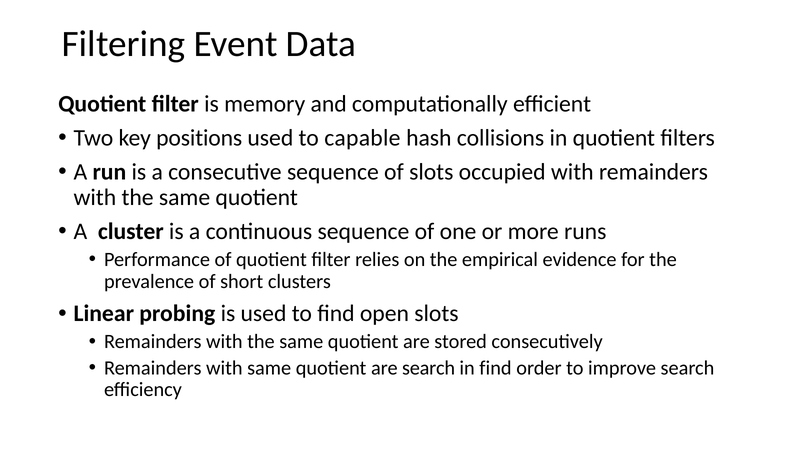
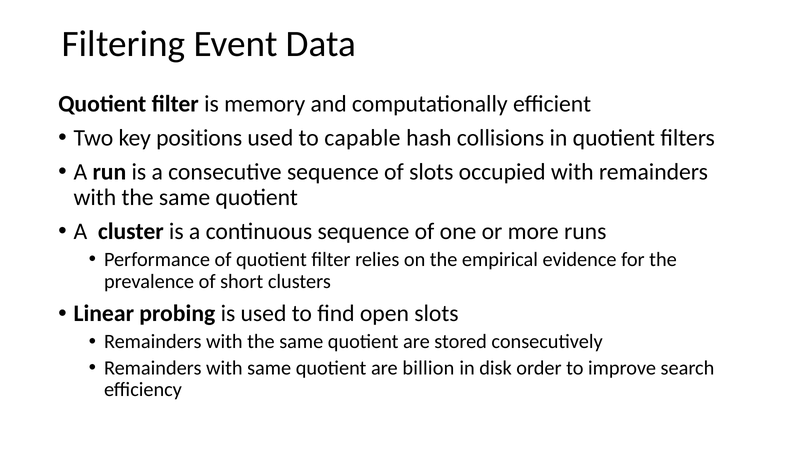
are search: search -> billion
in find: find -> disk
